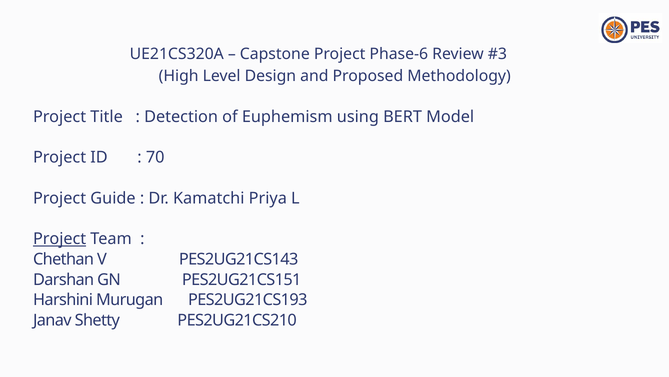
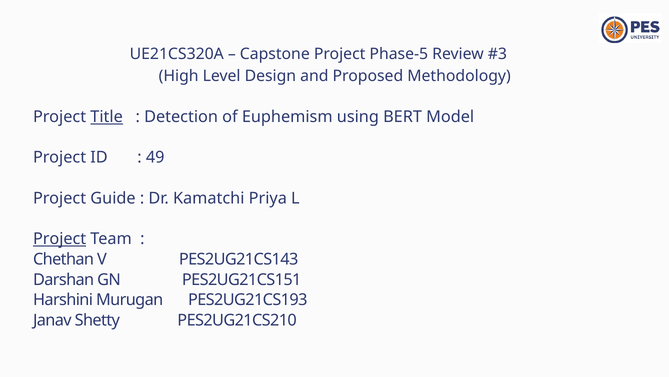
Phase-6: Phase-6 -> Phase-5
Title underline: none -> present
70: 70 -> 49
